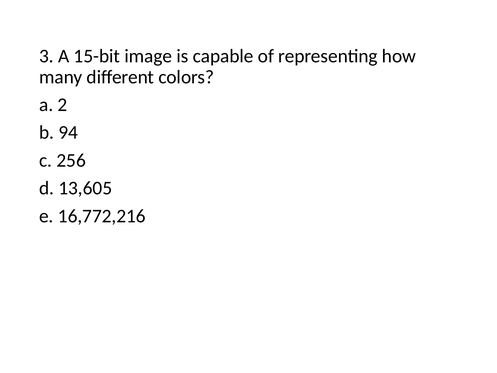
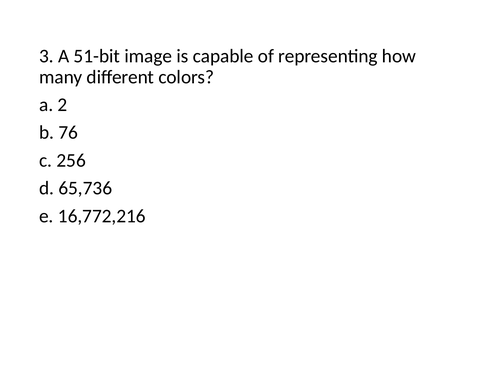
15-bit: 15-bit -> 51-bit
94: 94 -> 76
13,605: 13,605 -> 65,736
